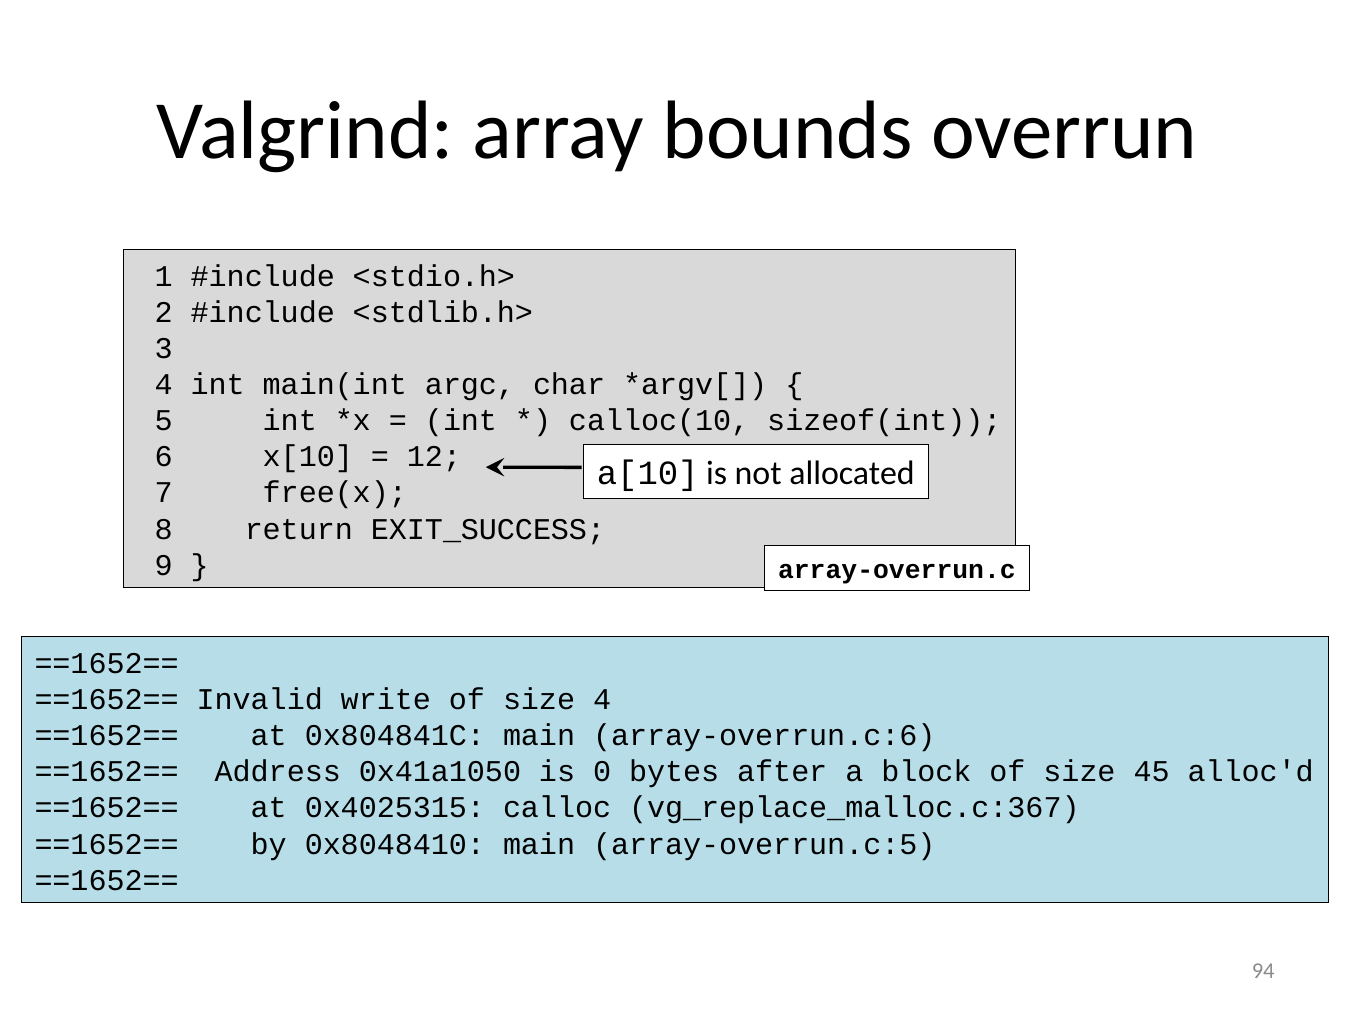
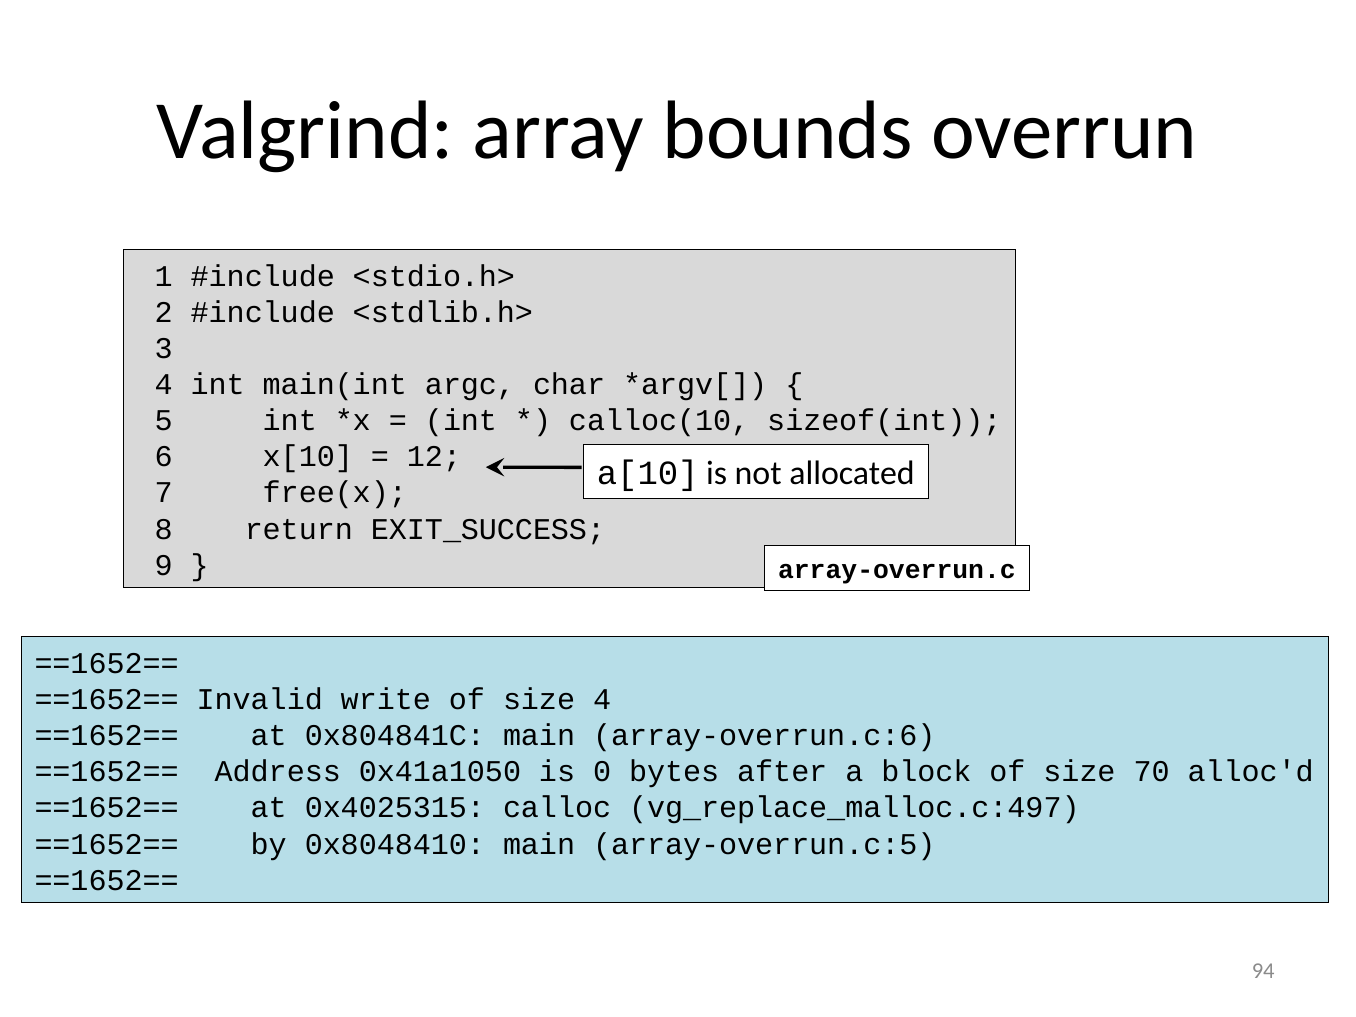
45: 45 -> 70
vg_replace_malloc.c:367: vg_replace_malloc.c:367 -> vg_replace_malloc.c:497
